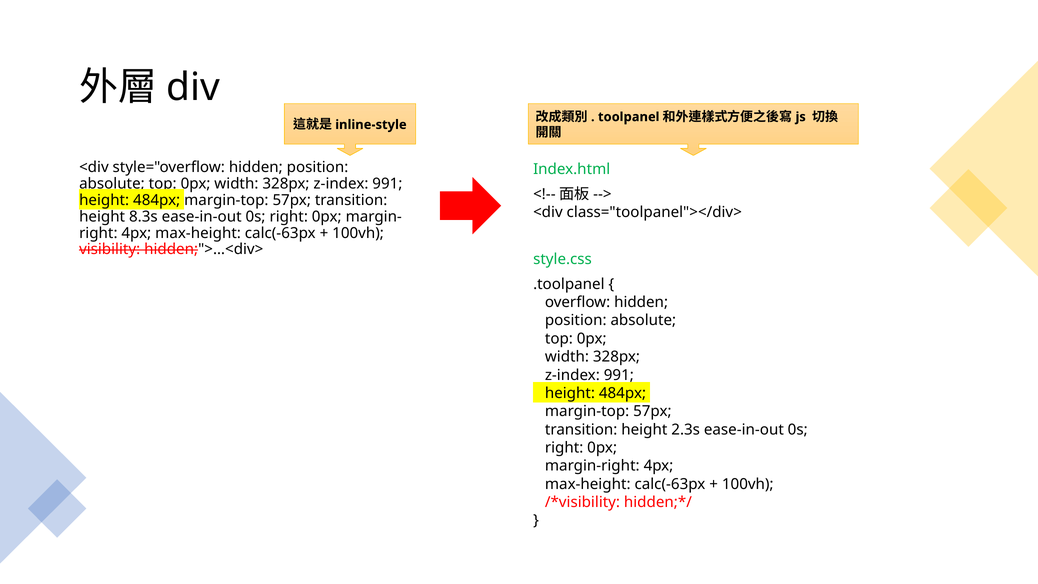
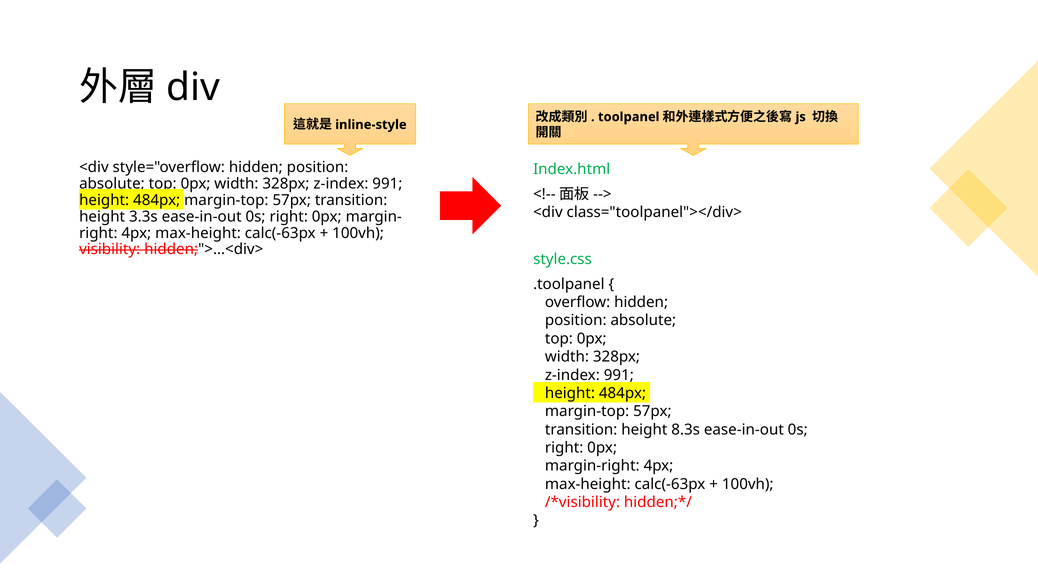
8.3s: 8.3s -> 3.3s
2.3s: 2.3s -> 8.3s
